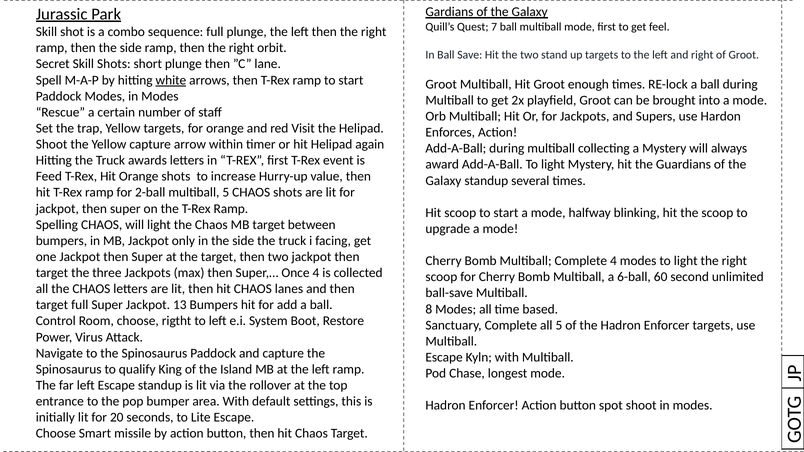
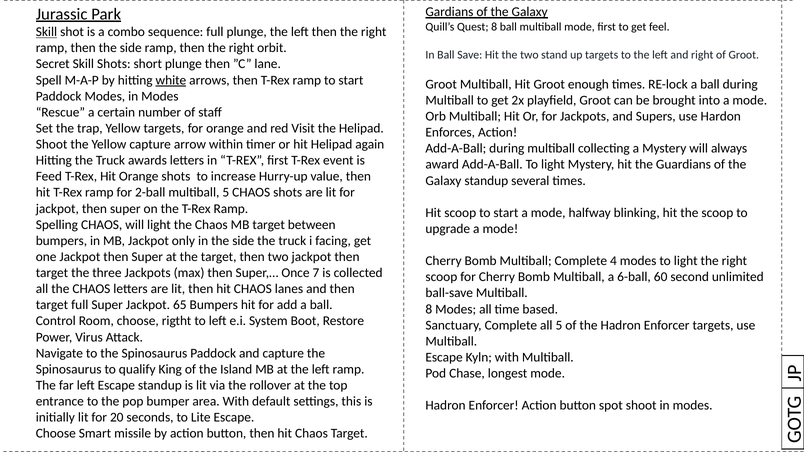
Quest 7: 7 -> 8
Skill at (46, 32) underline: none -> present
Once 4: 4 -> 7
13: 13 -> 65
